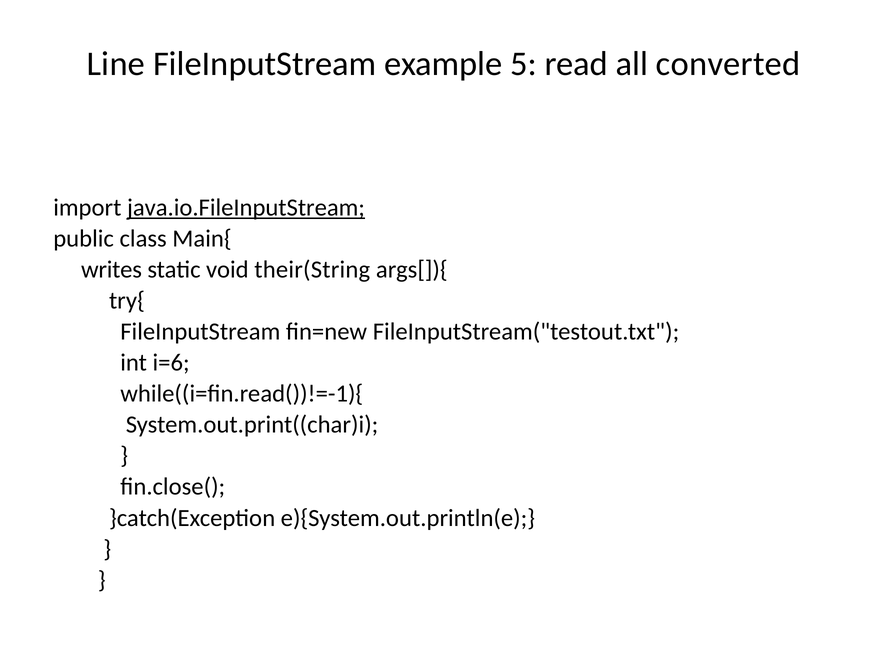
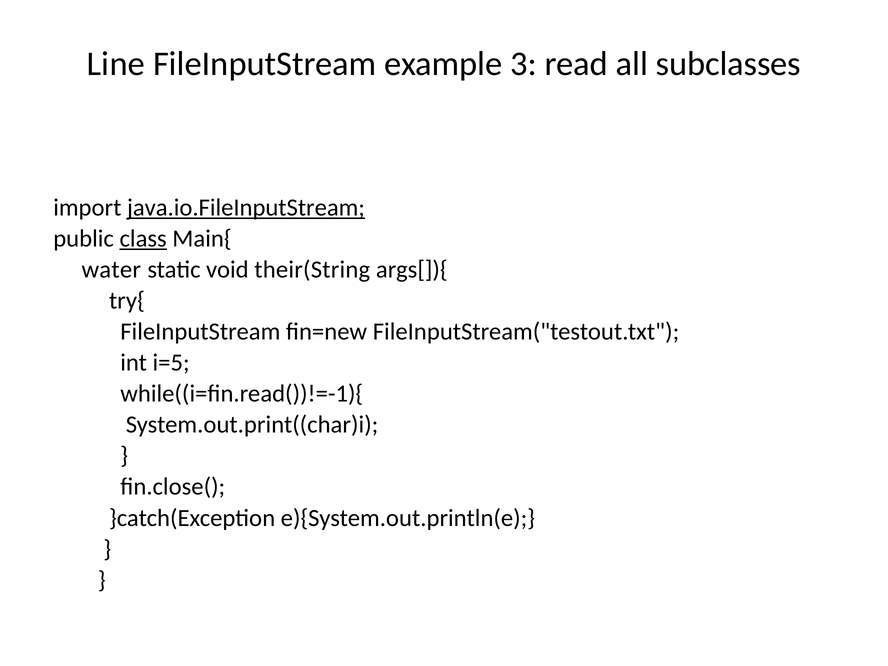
5: 5 -> 3
converted: converted -> subclasses
class underline: none -> present
writes: writes -> water
i=6: i=6 -> i=5
